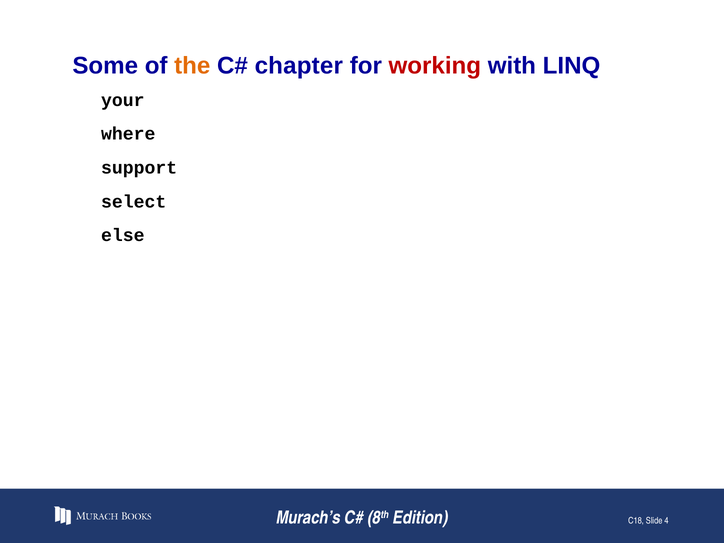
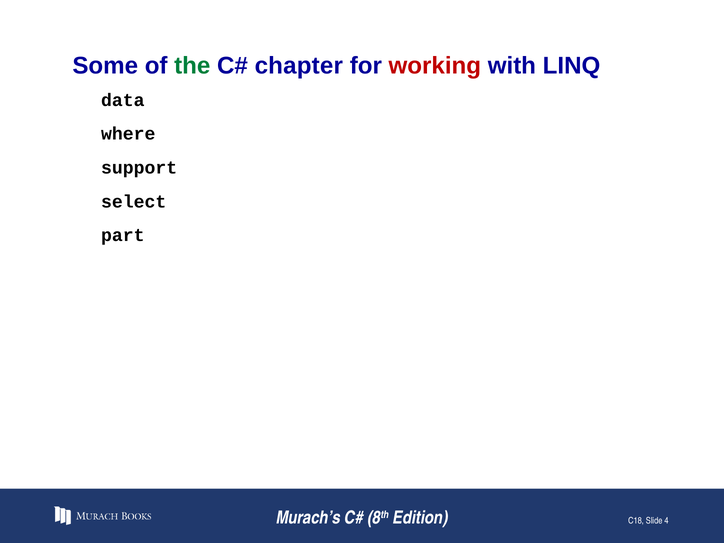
the colour: orange -> green
your: your -> data
else: else -> part
